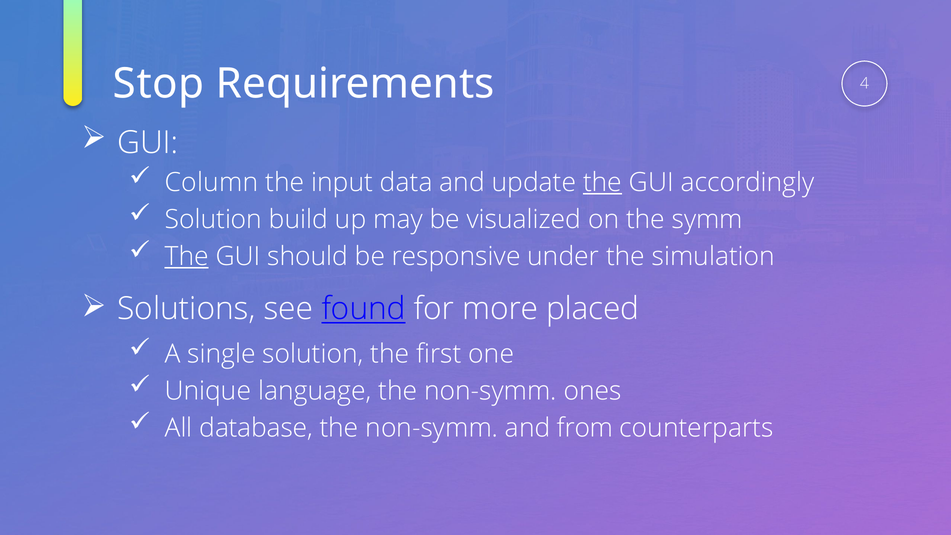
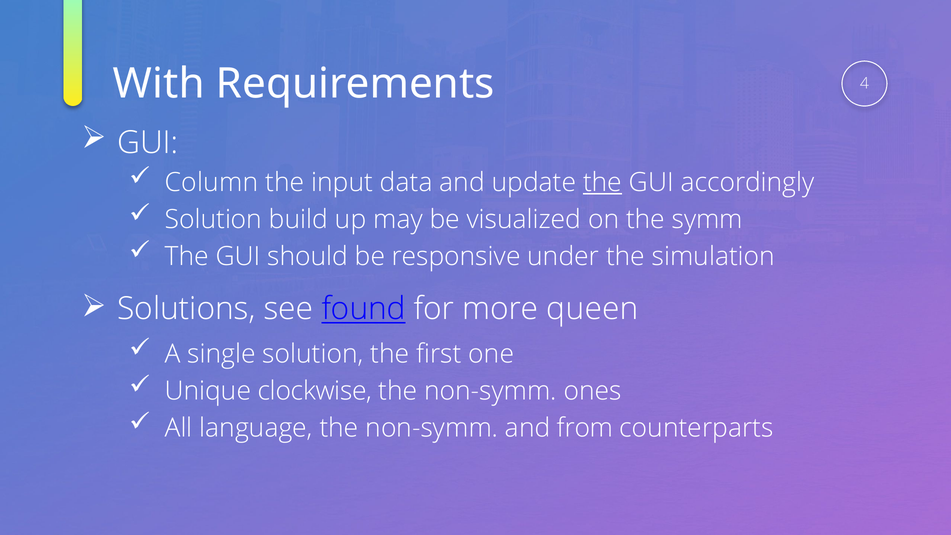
Stop: Stop -> With
The at (187, 257) underline: present -> none
placed: placed -> queen
language: language -> clockwise
database: database -> language
